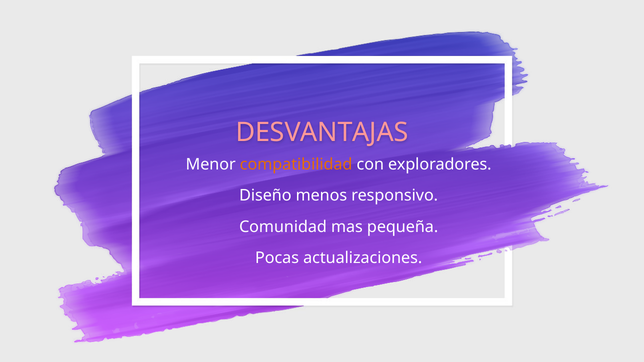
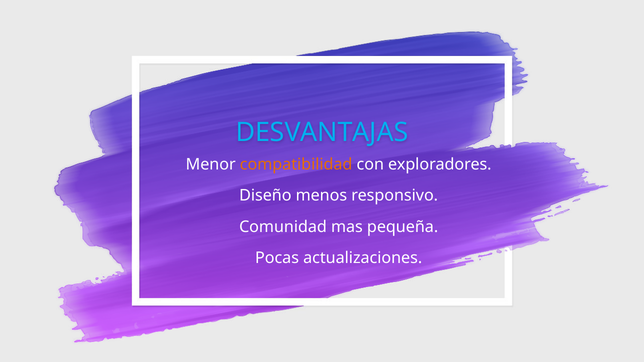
DESVANTAJAS colour: pink -> light blue
